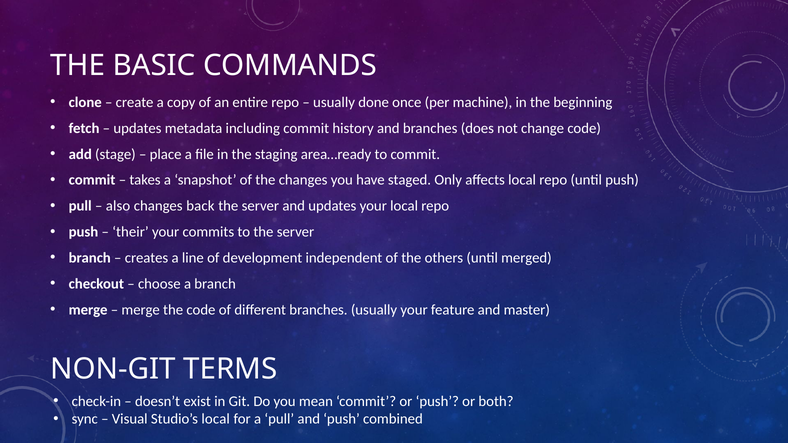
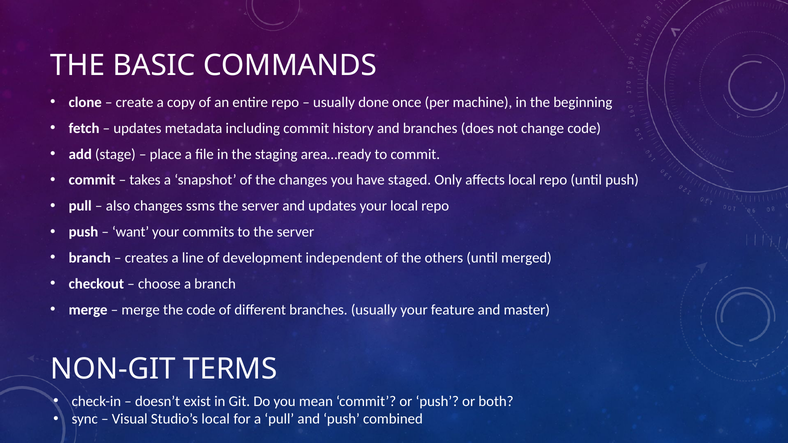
back: back -> ssms
their: their -> want
